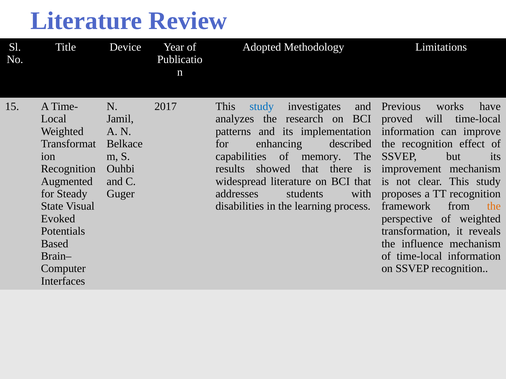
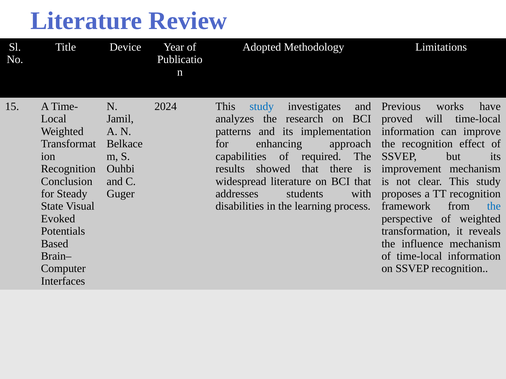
2017: 2017 -> 2024
described: described -> approach
memory: memory -> required
Augmented: Augmented -> Conclusion
the at (494, 207) colour: orange -> blue
